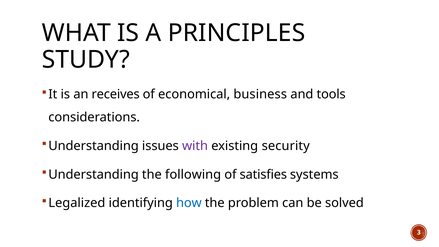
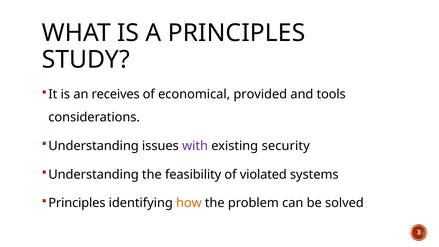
business: business -> provided
following: following -> feasibility
satisfies: satisfies -> violated
Legalized at (77, 203): Legalized -> Principles
how colour: blue -> orange
